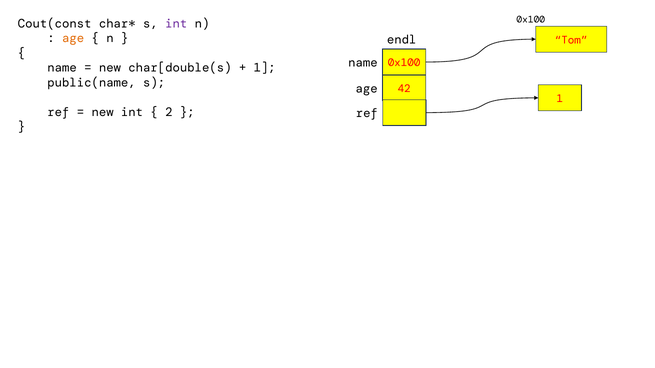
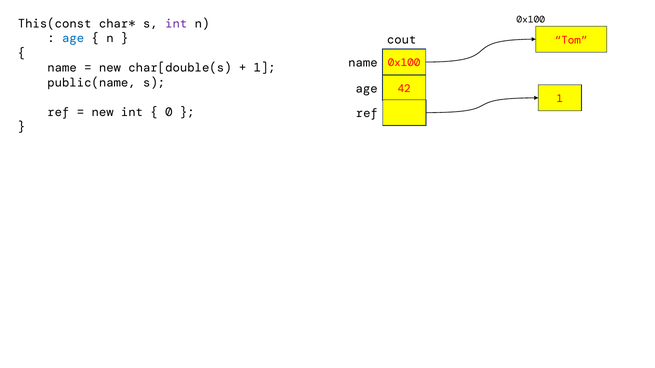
Cout(const: Cout(const -> This(const
age at (73, 38) colour: orange -> blue
endl: endl -> cout
2: 2 -> 0
